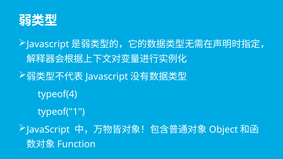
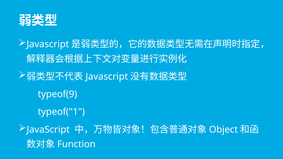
typeof(4: typeof(4 -> typeof(9
